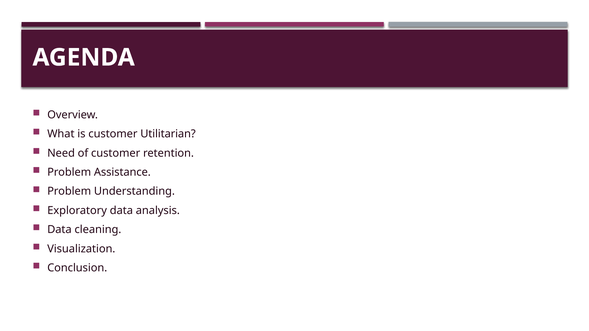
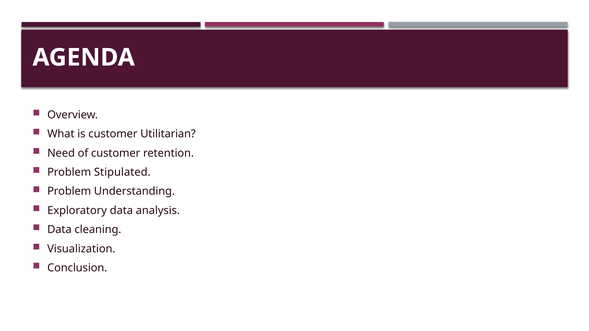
Assistance: Assistance -> Stipulated
